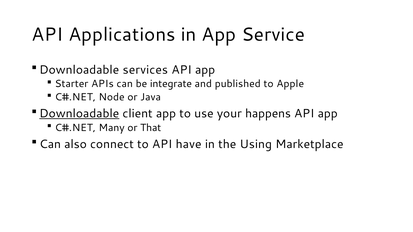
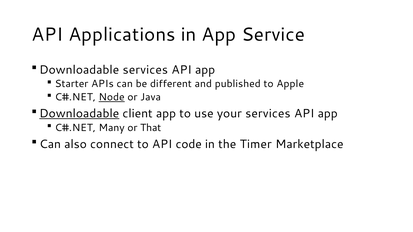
integrate: integrate -> different
Node underline: none -> present
your happens: happens -> services
have: have -> code
Using: Using -> Timer
